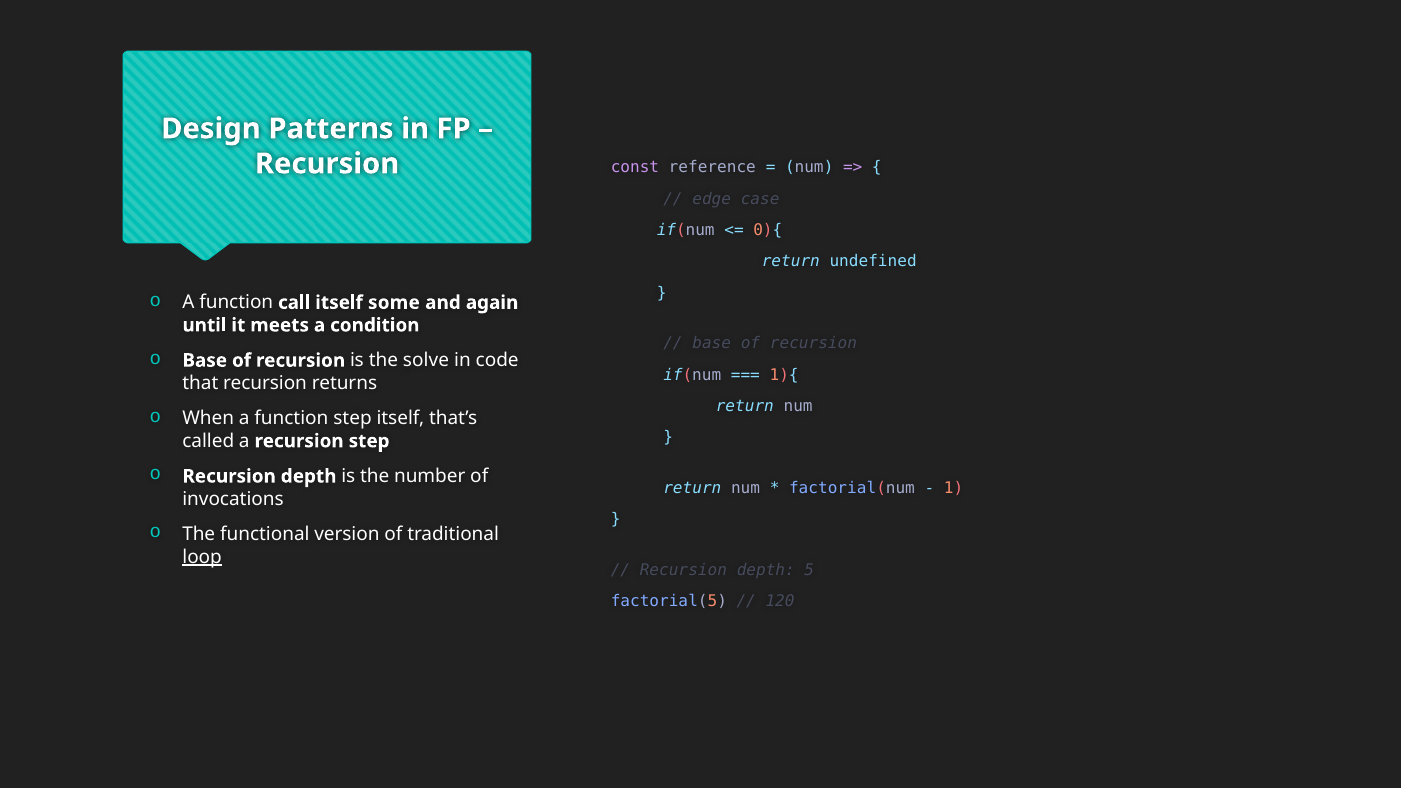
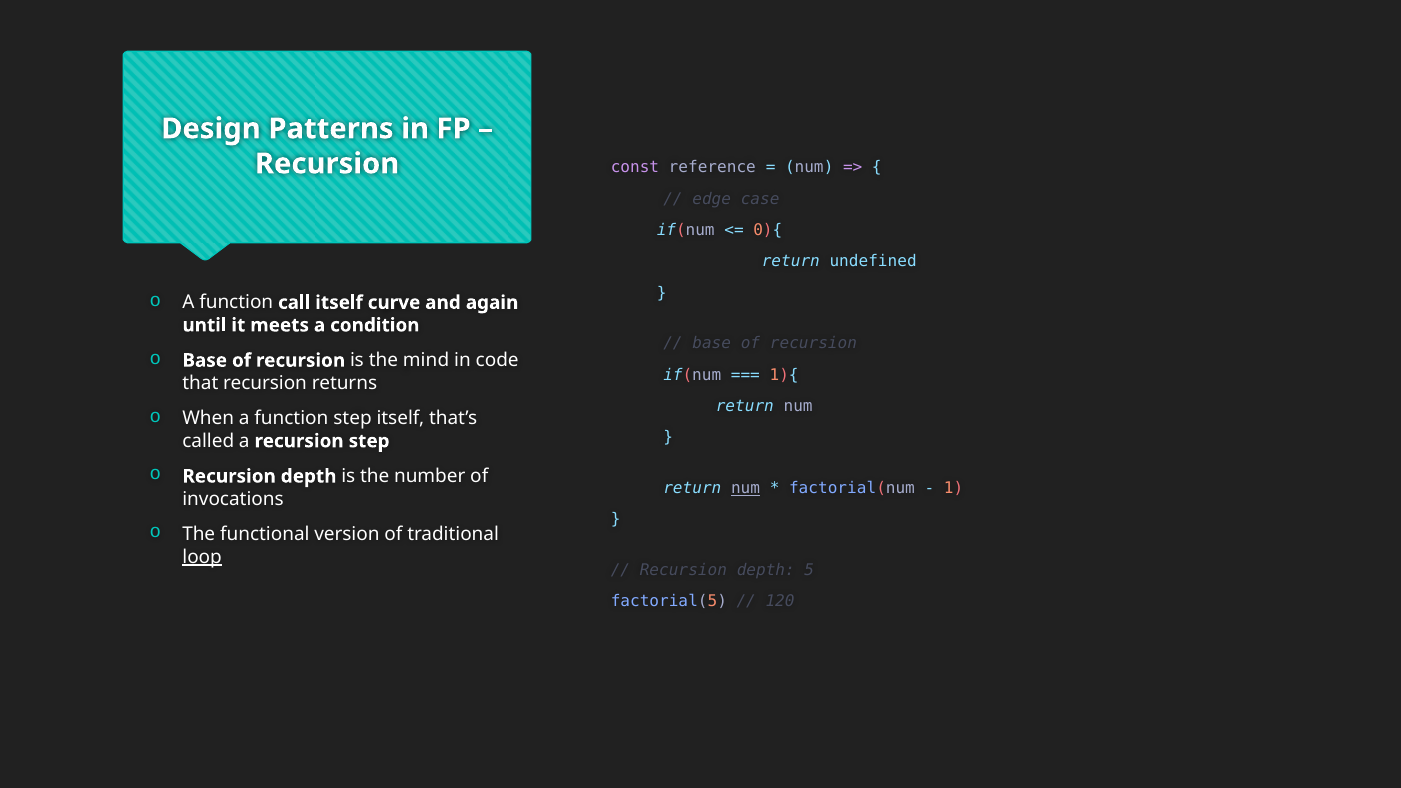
some: some -> curve
solve: solve -> mind
num at (746, 488) underline: none -> present
